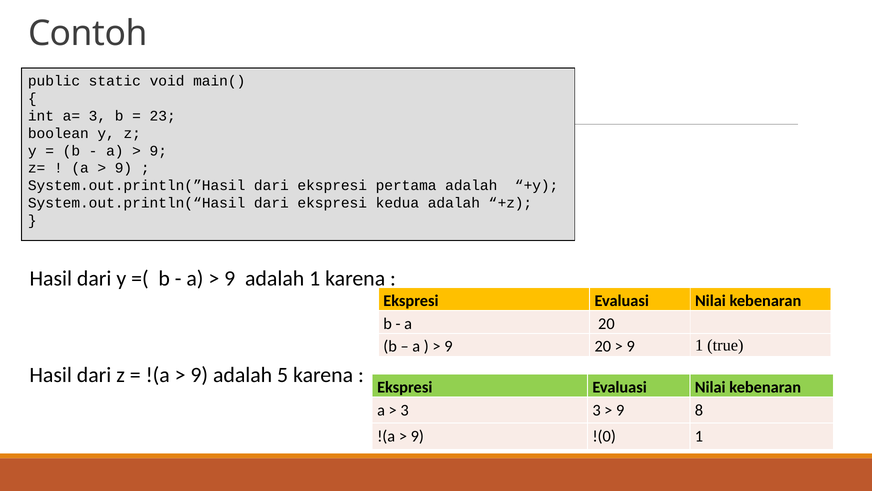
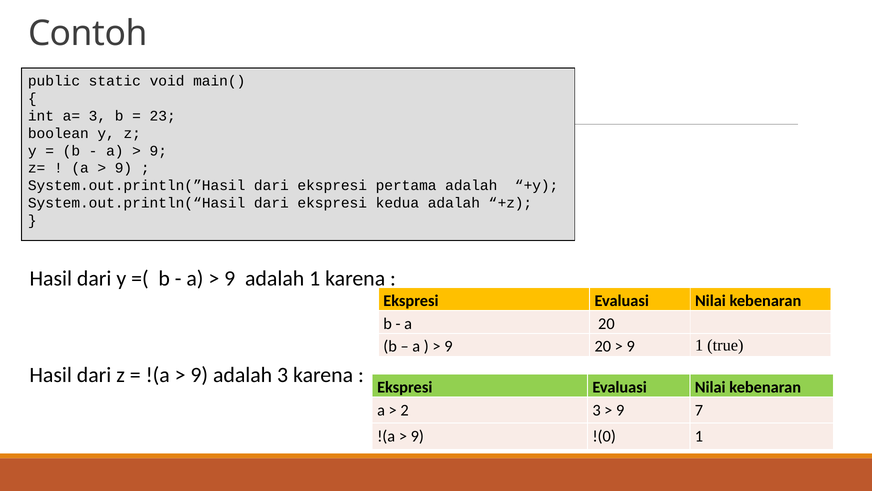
adalah 5: 5 -> 3
3 at (405, 410): 3 -> 2
8: 8 -> 7
